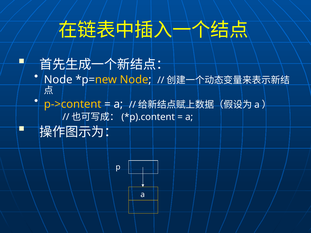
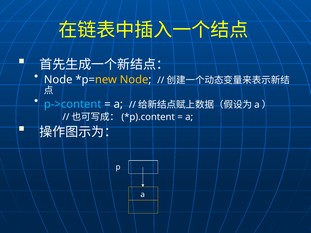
p->content colour: yellow -> light blue
